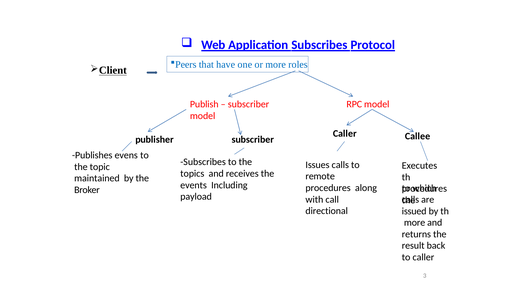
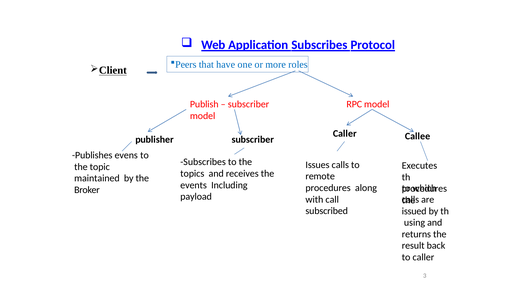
directional: directional -> subscribed
more at (415, 222): more -> using
